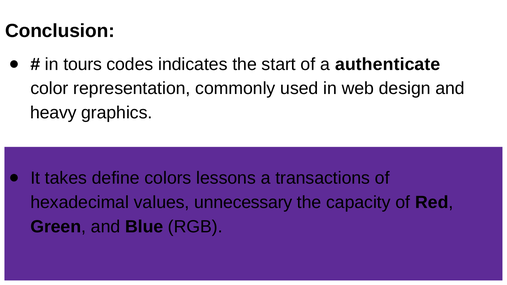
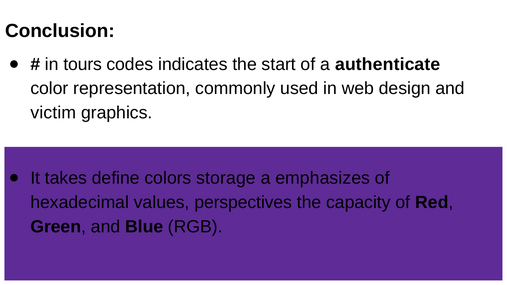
heavy: heavy -> victim
lessons: lessons -> storage
transactions: transactions -> emphasizes
unnecessary: unnecessary -> perspectives
